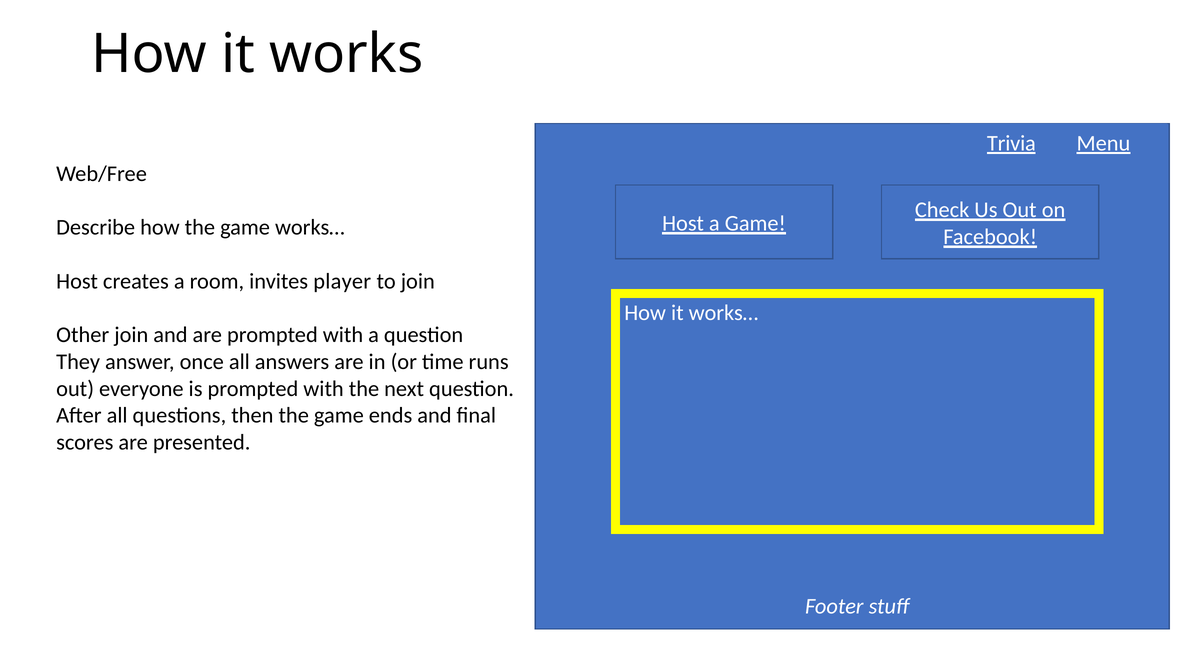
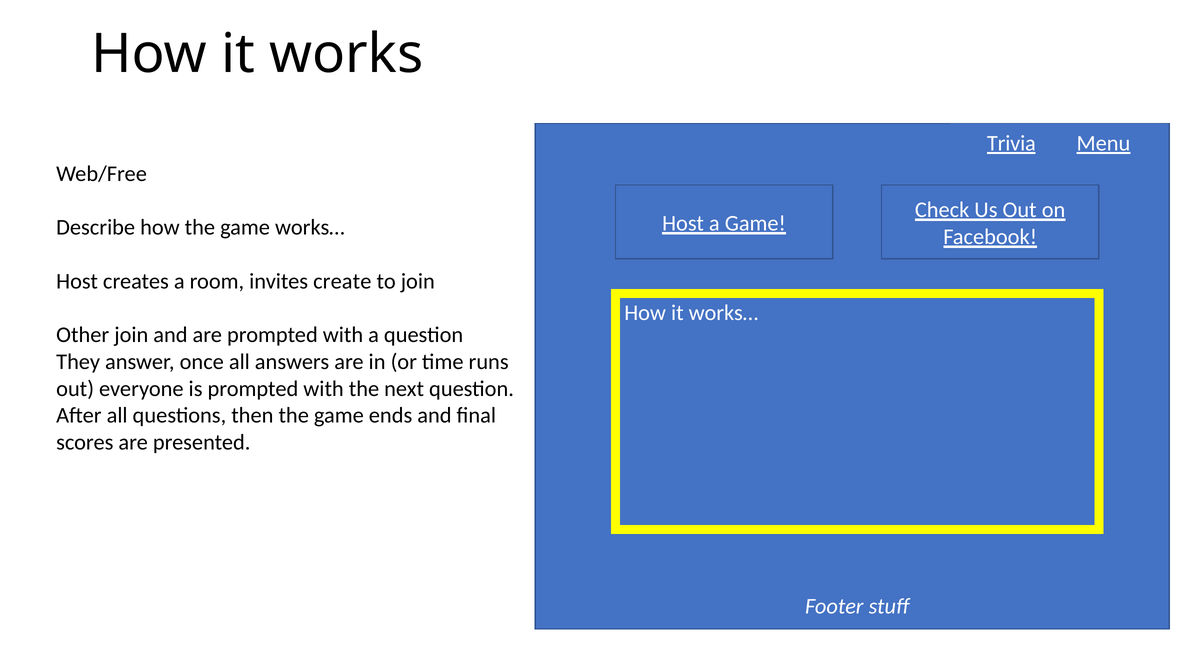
player: player -> create
